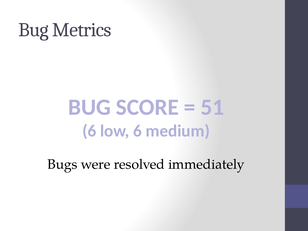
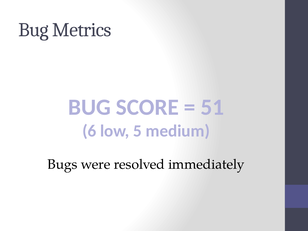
low 6: 6 -> 5
